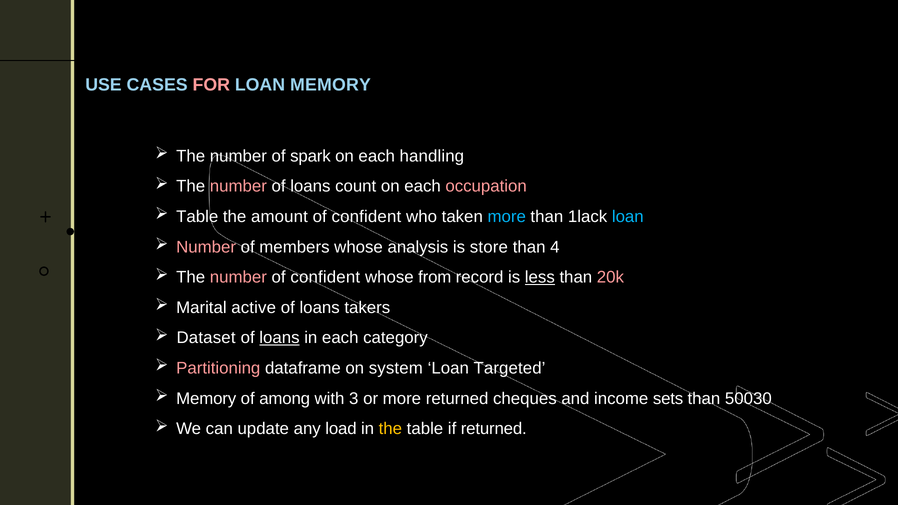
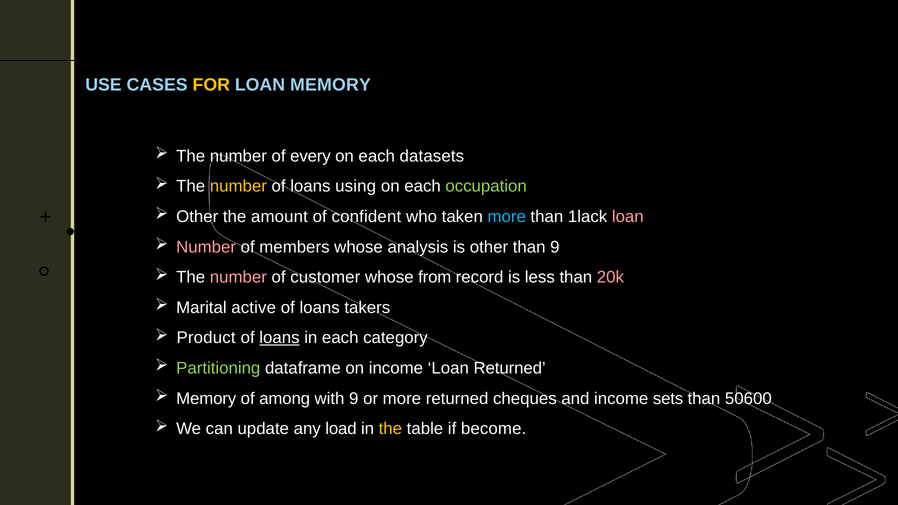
FOR colour: pink -> yellow
spark: spark -> every
handling: handling -> datasets
number at (238, 186) colour: pink -> yellow
count: count -> using
occupation colour: pink -> light green
Table at (197, 217): Table -> Other
loan at (628, 217) colour: light blue -> pink
is store: store -> other
than 4: 4 -> 9
confident at (325, 277): confident -> customer
less underline: present -> none
Dataset: Dataset -> Product
Partitioning colour: pink -> light green
on system: system -> income
Loan Targeted: Targeted -> Returned
with 3: 3 -> 9
50030: 50030 -> 50600
if returned: returned -> become
